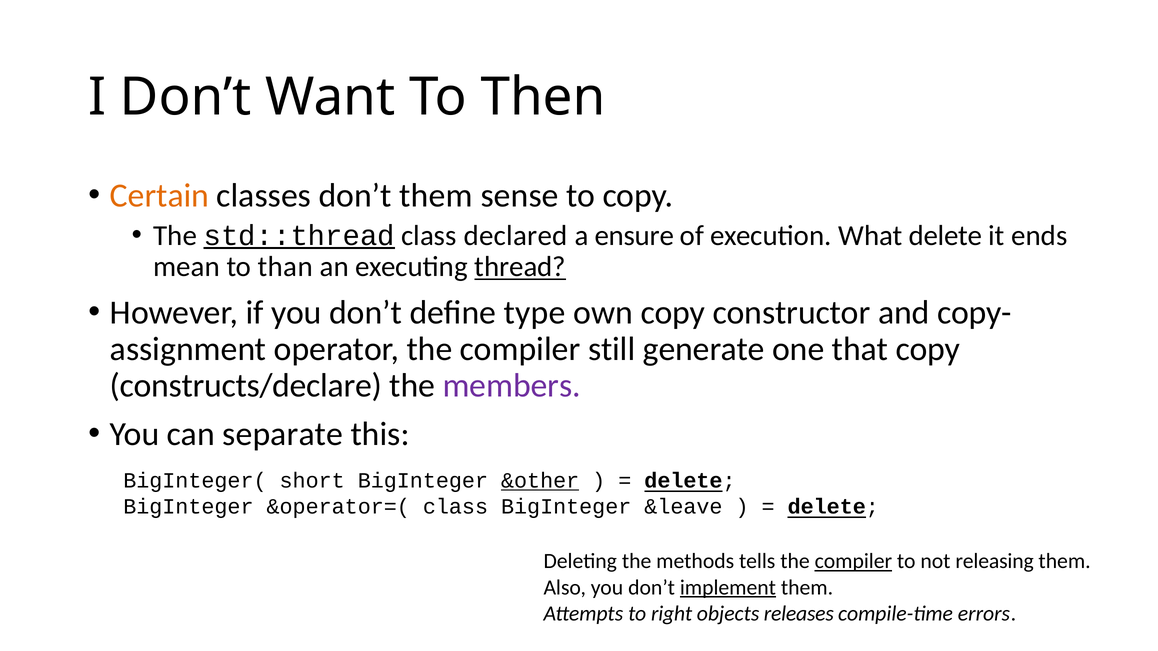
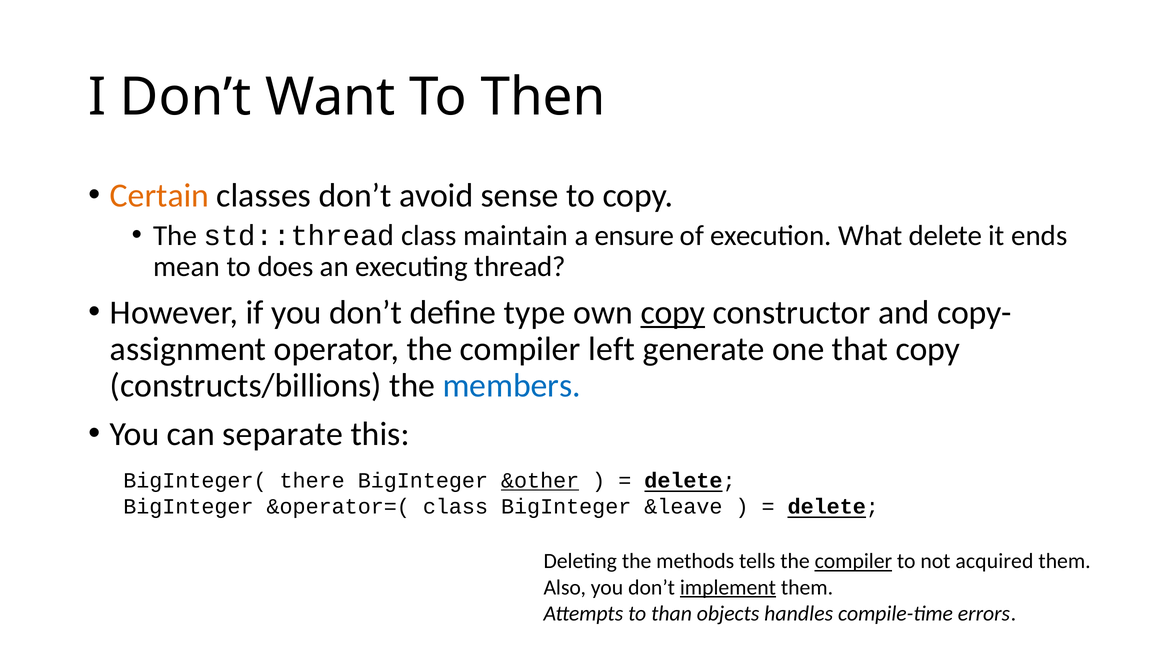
don’t them: them -> avoid
std::thread underline: present -> none
declared: declared -> maintain
than: than -> does
thread underline: present -> none
copy at (673, 313) underline: none -> present
still: still -> left
constructs/declare: constructs/declare -> constructs/billions
members colour: purple -> blue
short: short -> there
releasing: releasing -> acquired
right: right -> than
releases: releases -> handles
